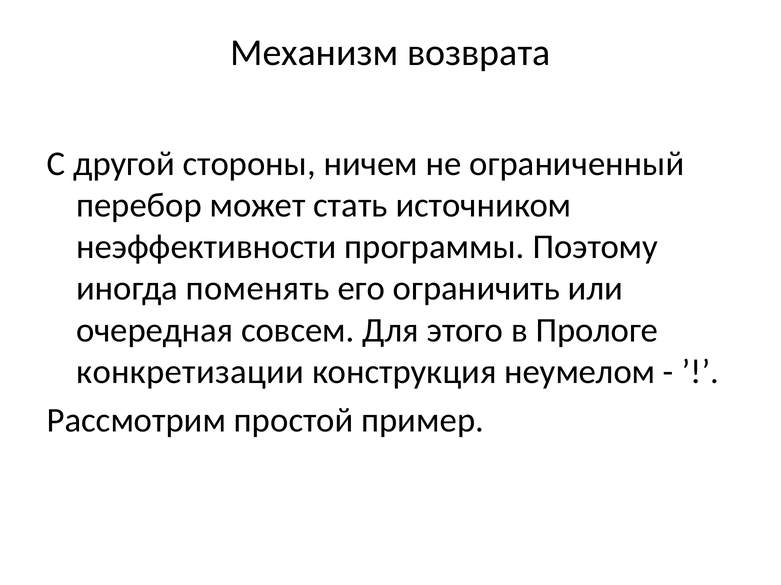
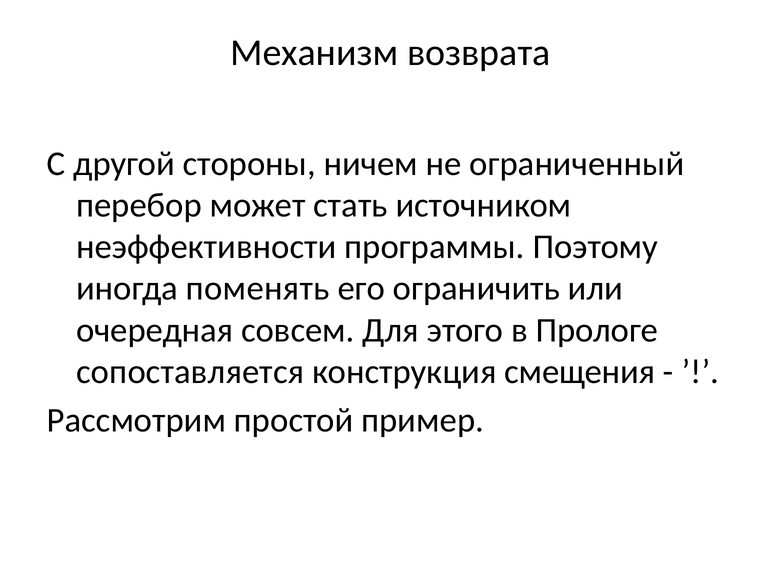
конкретизации: конкретизации -> сопоставляется
неумелом: неумелом -> смещения
